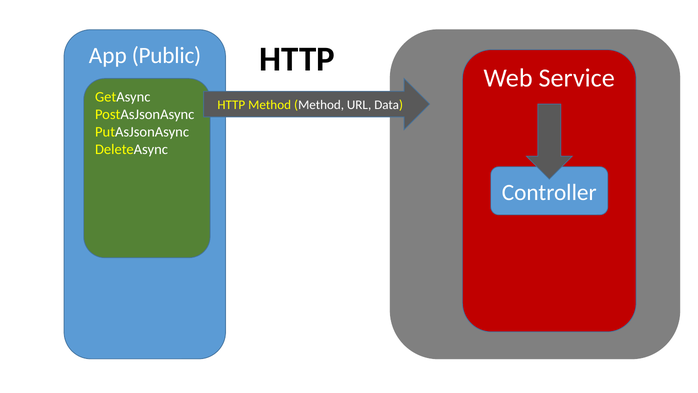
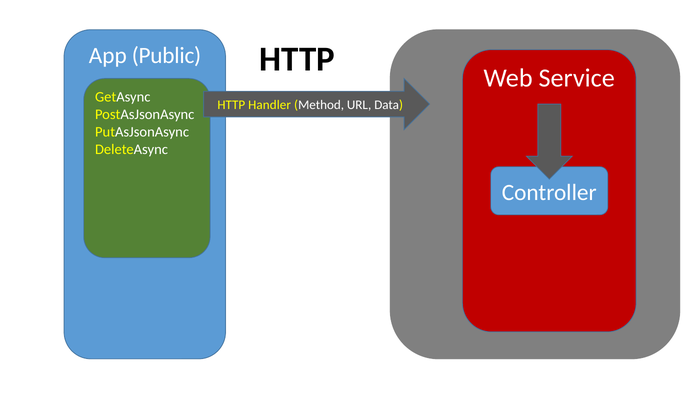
HTTP Method: Method -> Handler
